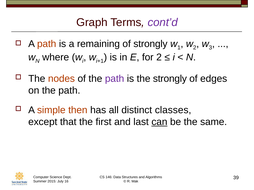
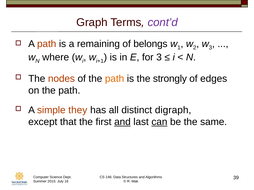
of strongly: strongly -> belongs
for 2: 2 -> 3
path at (115, 79) colour: purple -> orange
then: then -> they
classes: classes -> digraph
and at (122, 122) underline: none -> present
